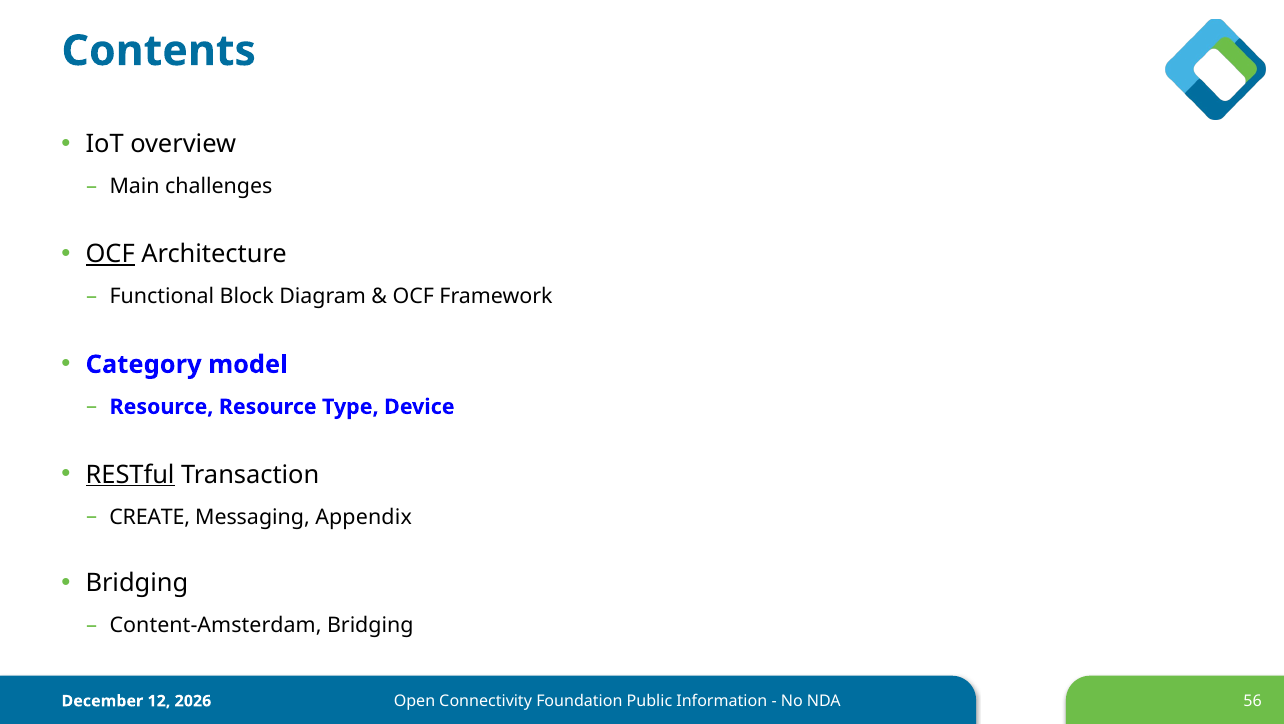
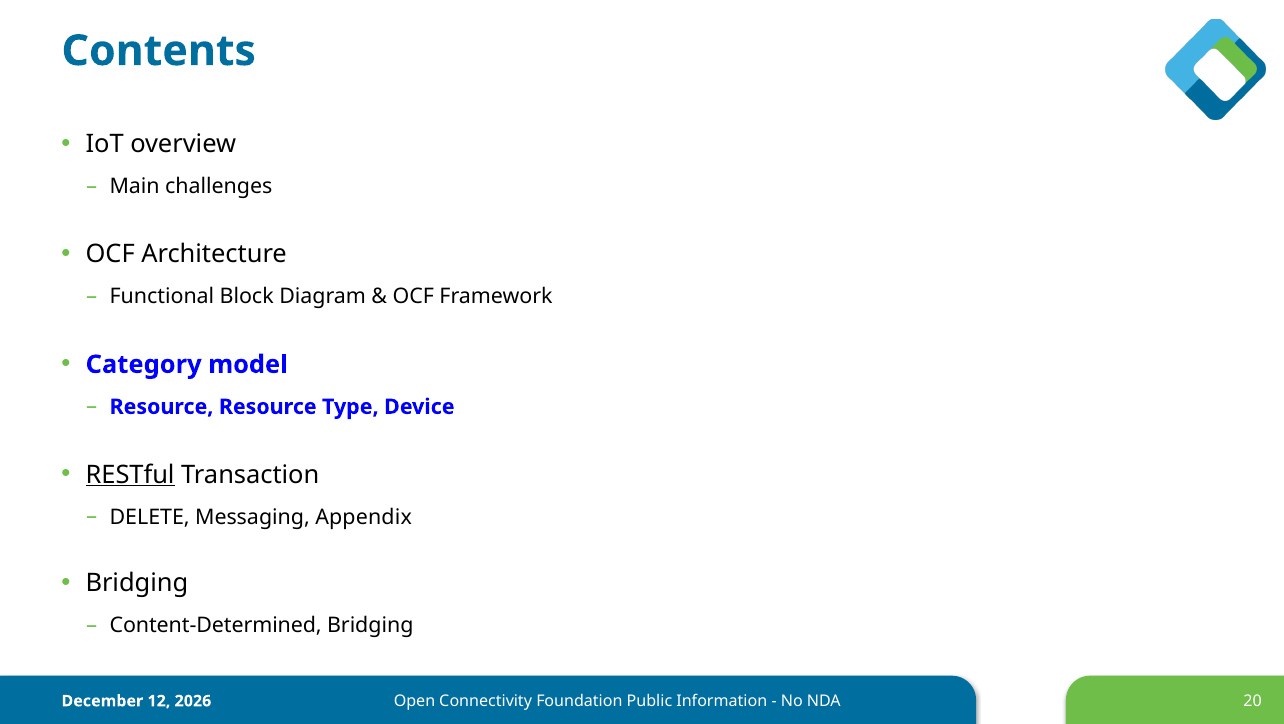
OCF at (110, 254) underline: present -> none
CREATE: CREATE -> DELETE
Content-Amsterdam: Content-Amsterdam -> Content-Determined
56: 56 -> 20
